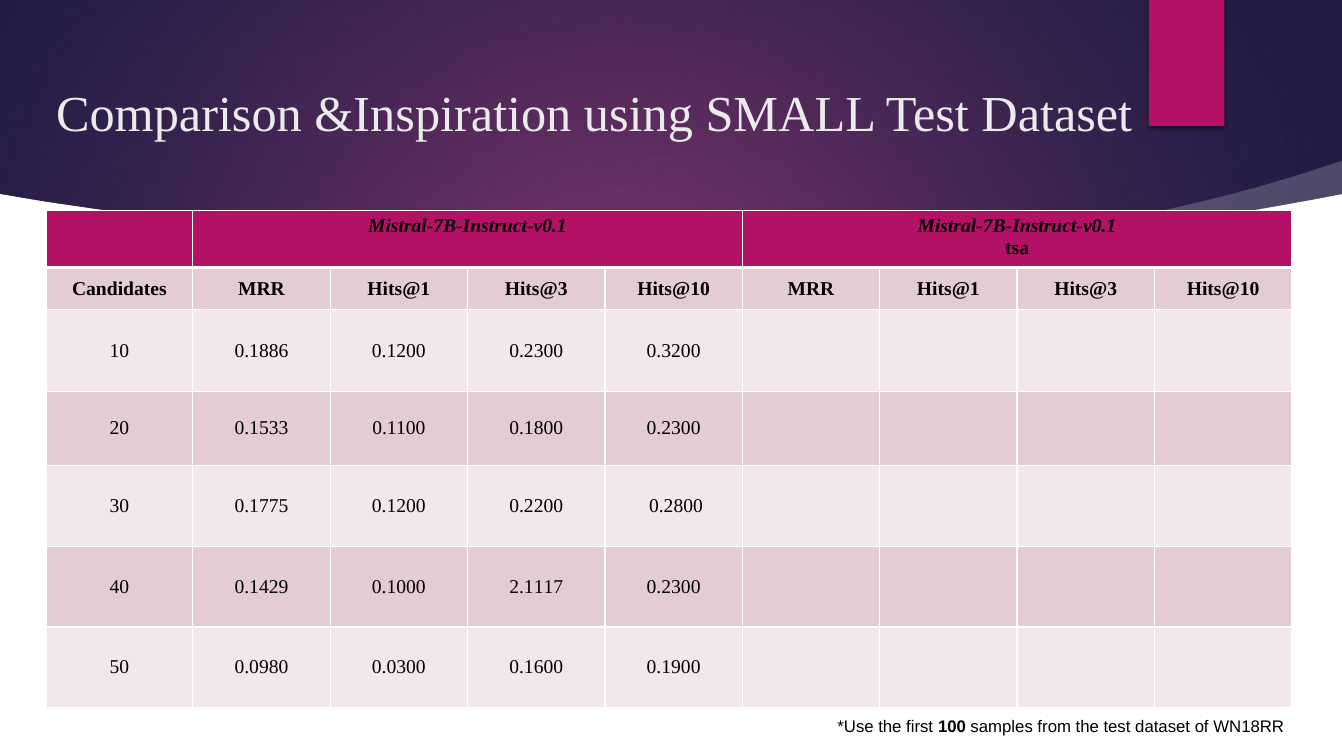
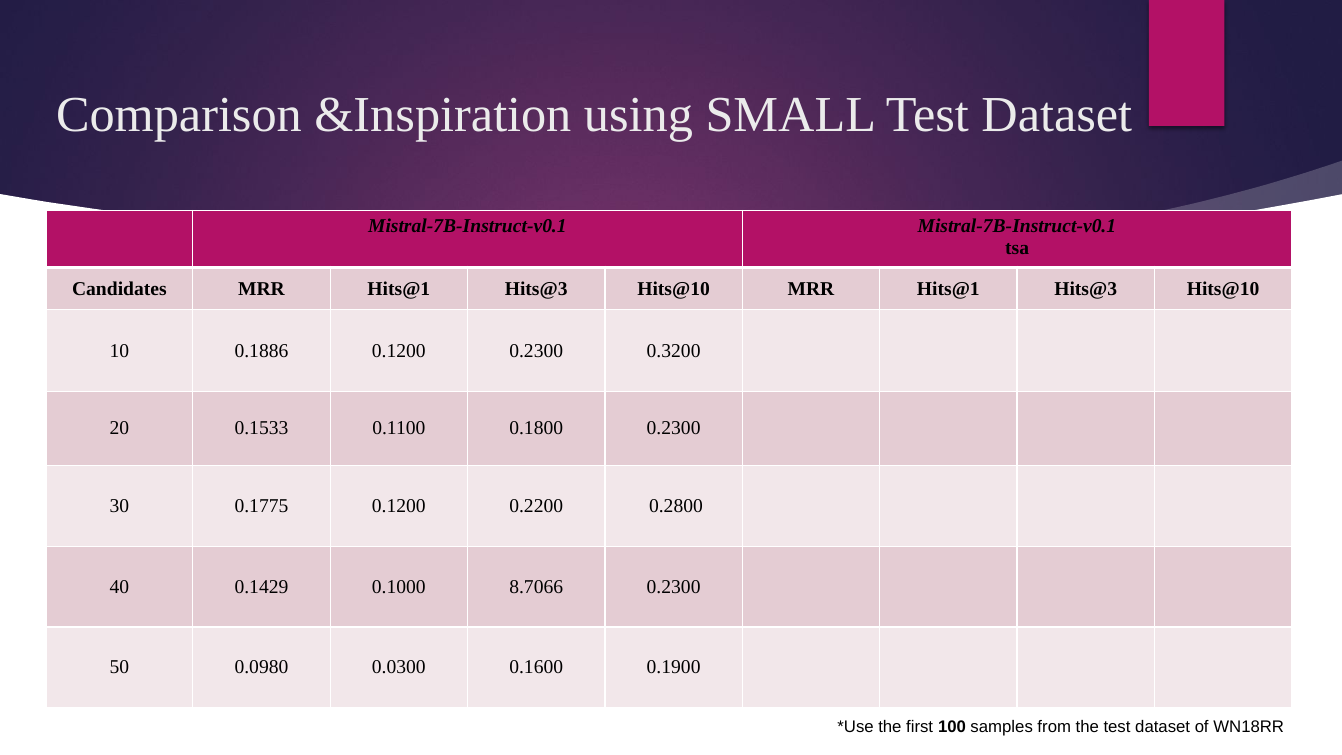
2.1117: 2.1117 -> 8.7066
